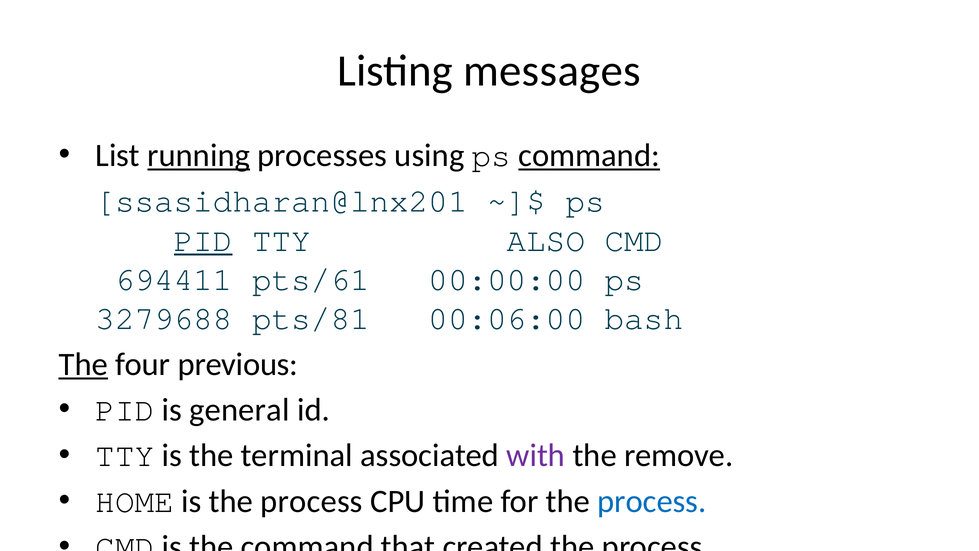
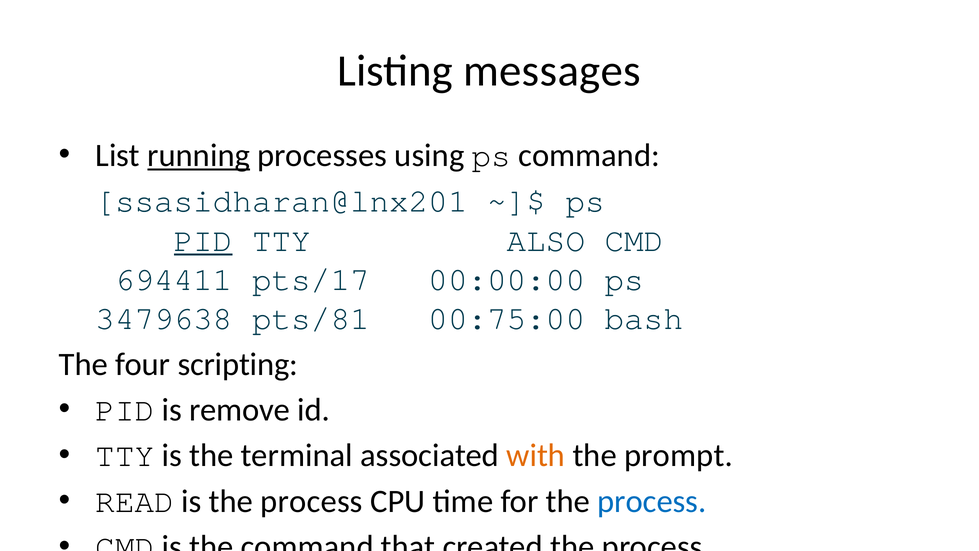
command at (589, 155) underline: present -> none
pts/61: pts/61 -> pts/17
3279688: 3279688 -> 3479638
00:06:00: 00:06:00 -> 00:75:00
The at (83, 364) underline: present -> none
previous: previous -> scripting
general: general -> remove
with colour: purple -> orange
remove: remove -> prompt
HOME: HOME -> READ
